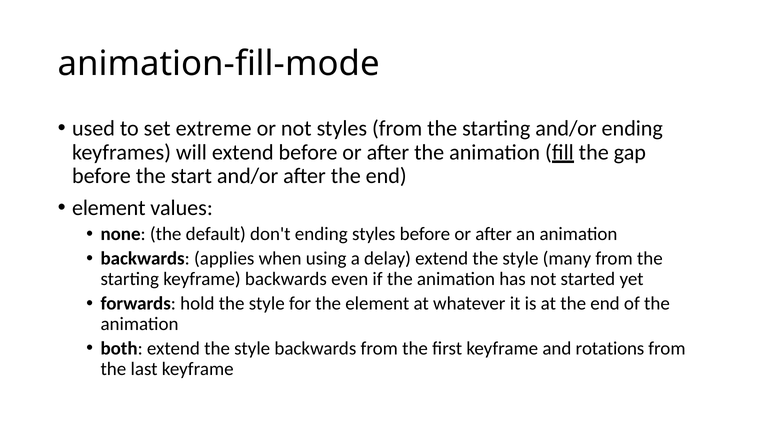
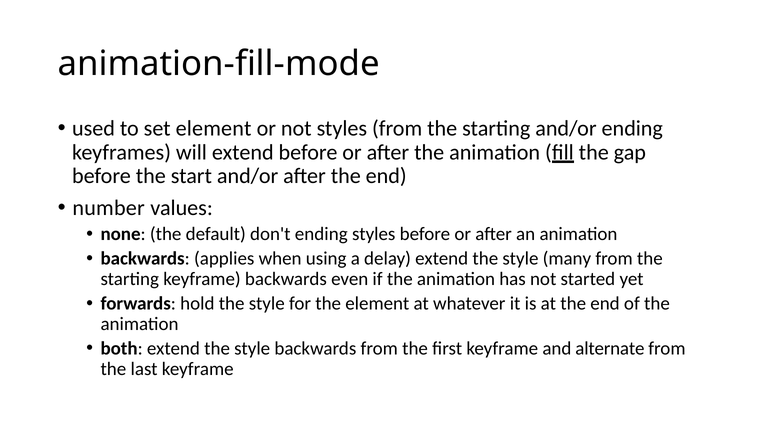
set extreme: extreme -> element
element at (109, 208): element -> number
rotations: rotations -> alternate
